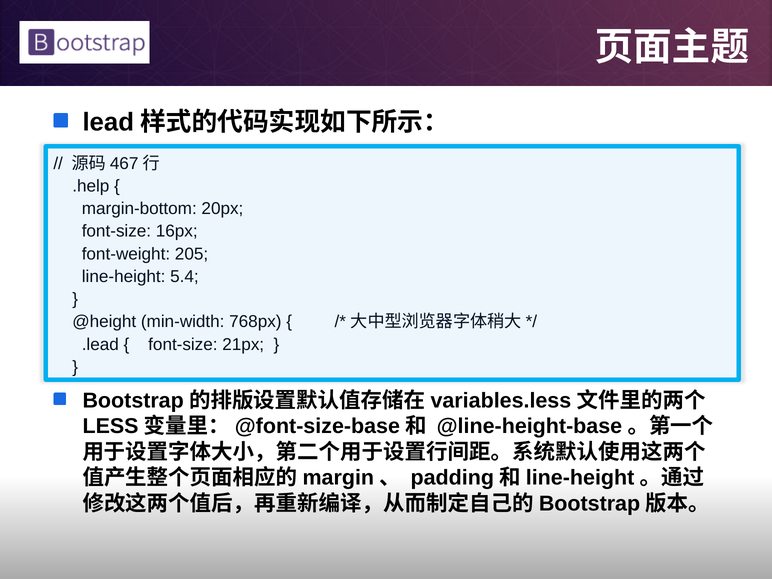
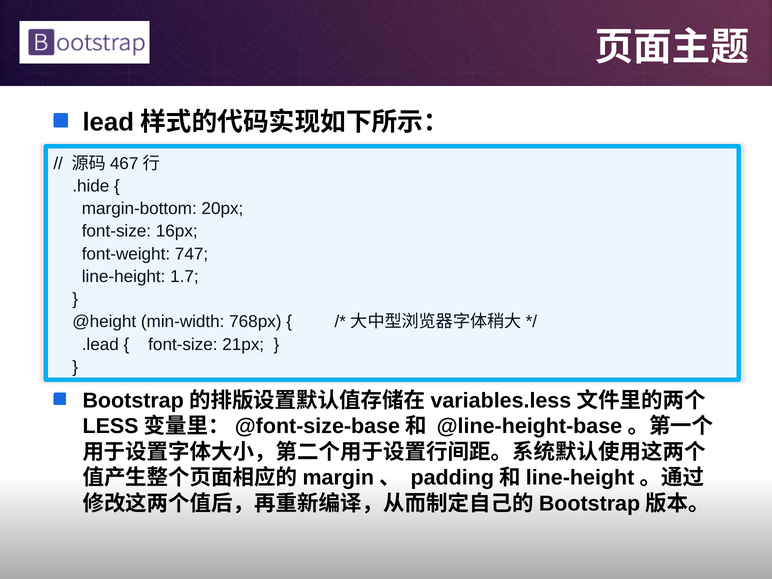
.help: .help -> .hide
205: 205 -> 747
5.4: 5.4 -> 1.7
